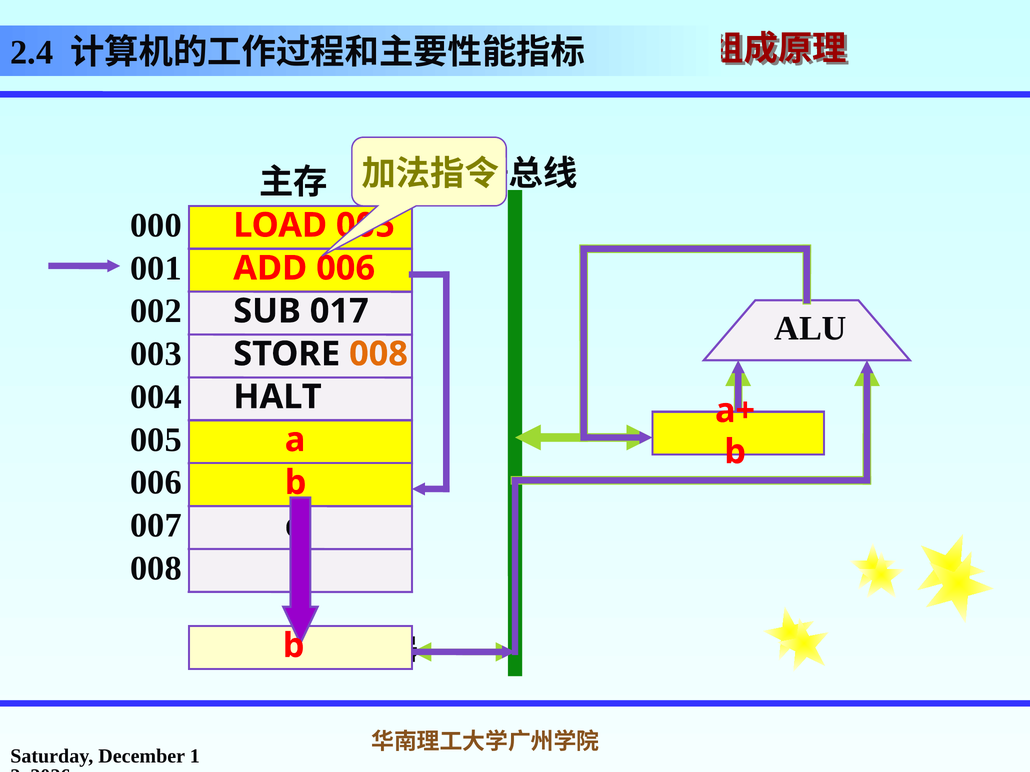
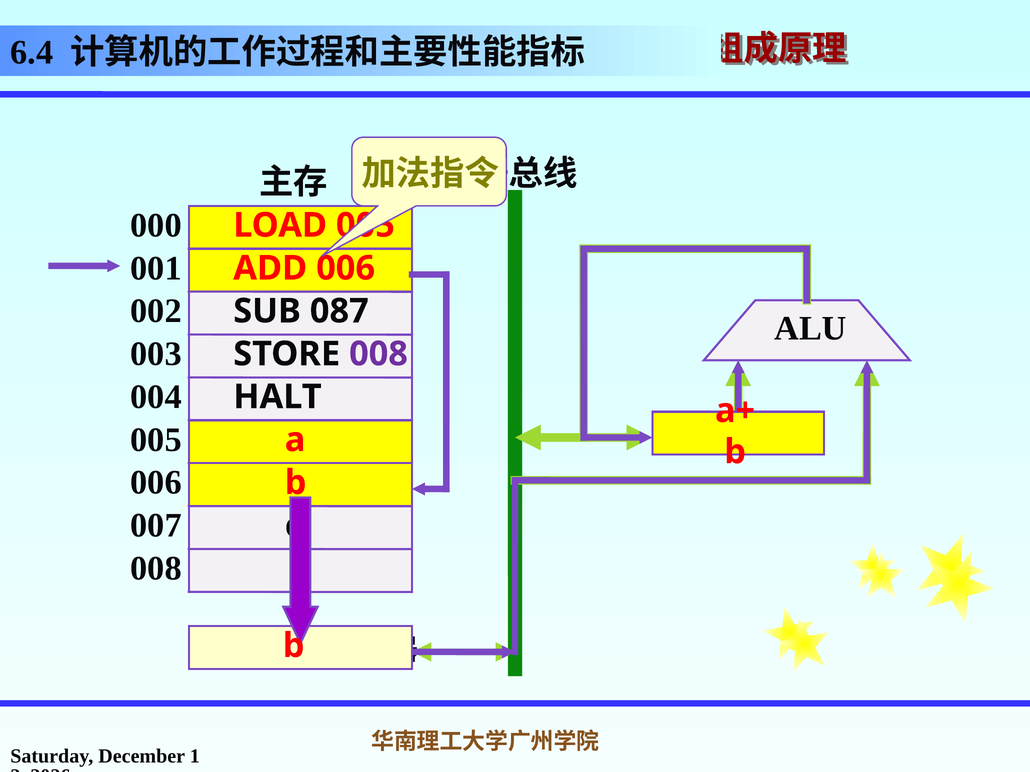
2.4: 2.4 -> 6.4
017: 017 -> 087
008 at (379, 354) colour: orange -> purple
